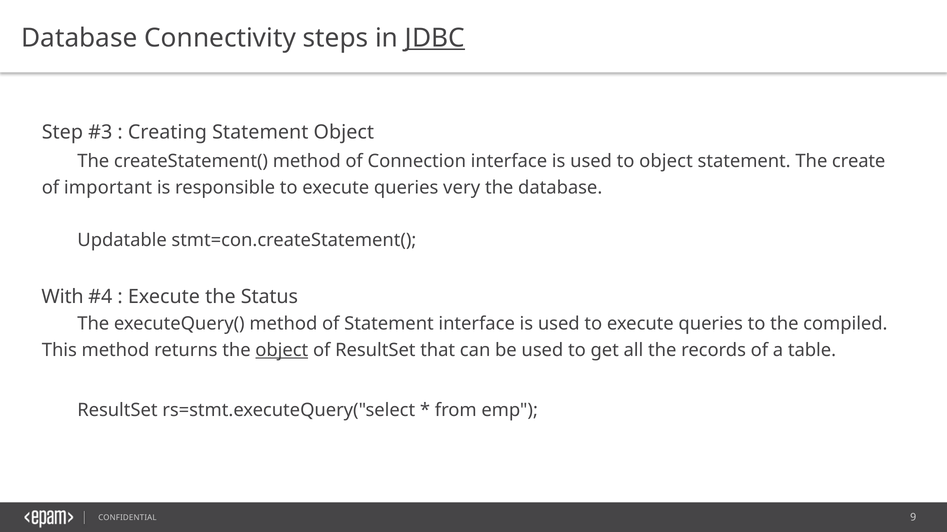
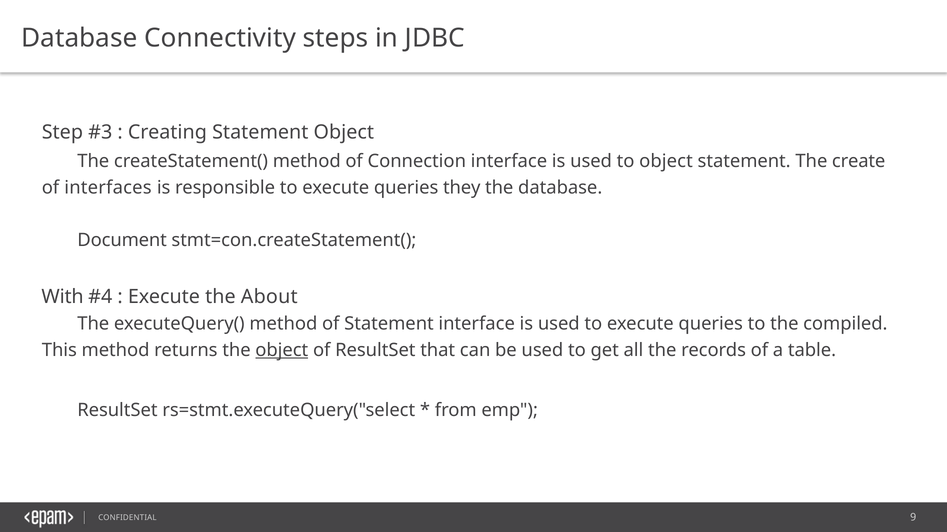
JDBC underline: present -> none
important: important -> interfaces
very: very -> they
Updatable: Updatable -> Document
Status: Status -> About
